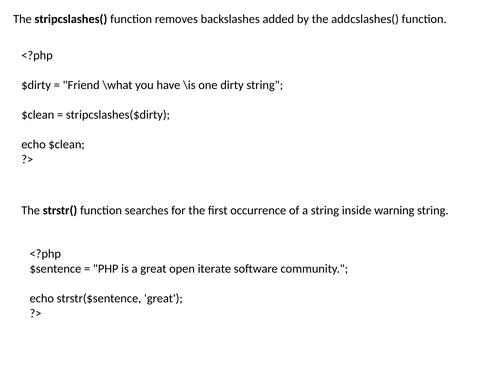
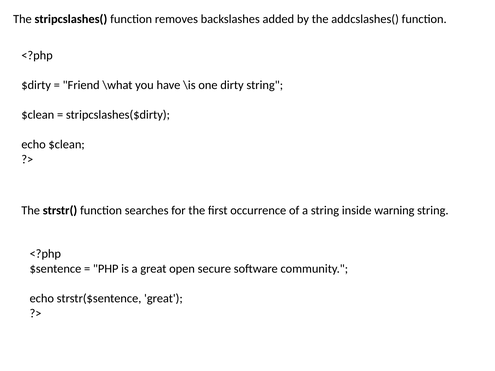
iterate: iterate -> secure
